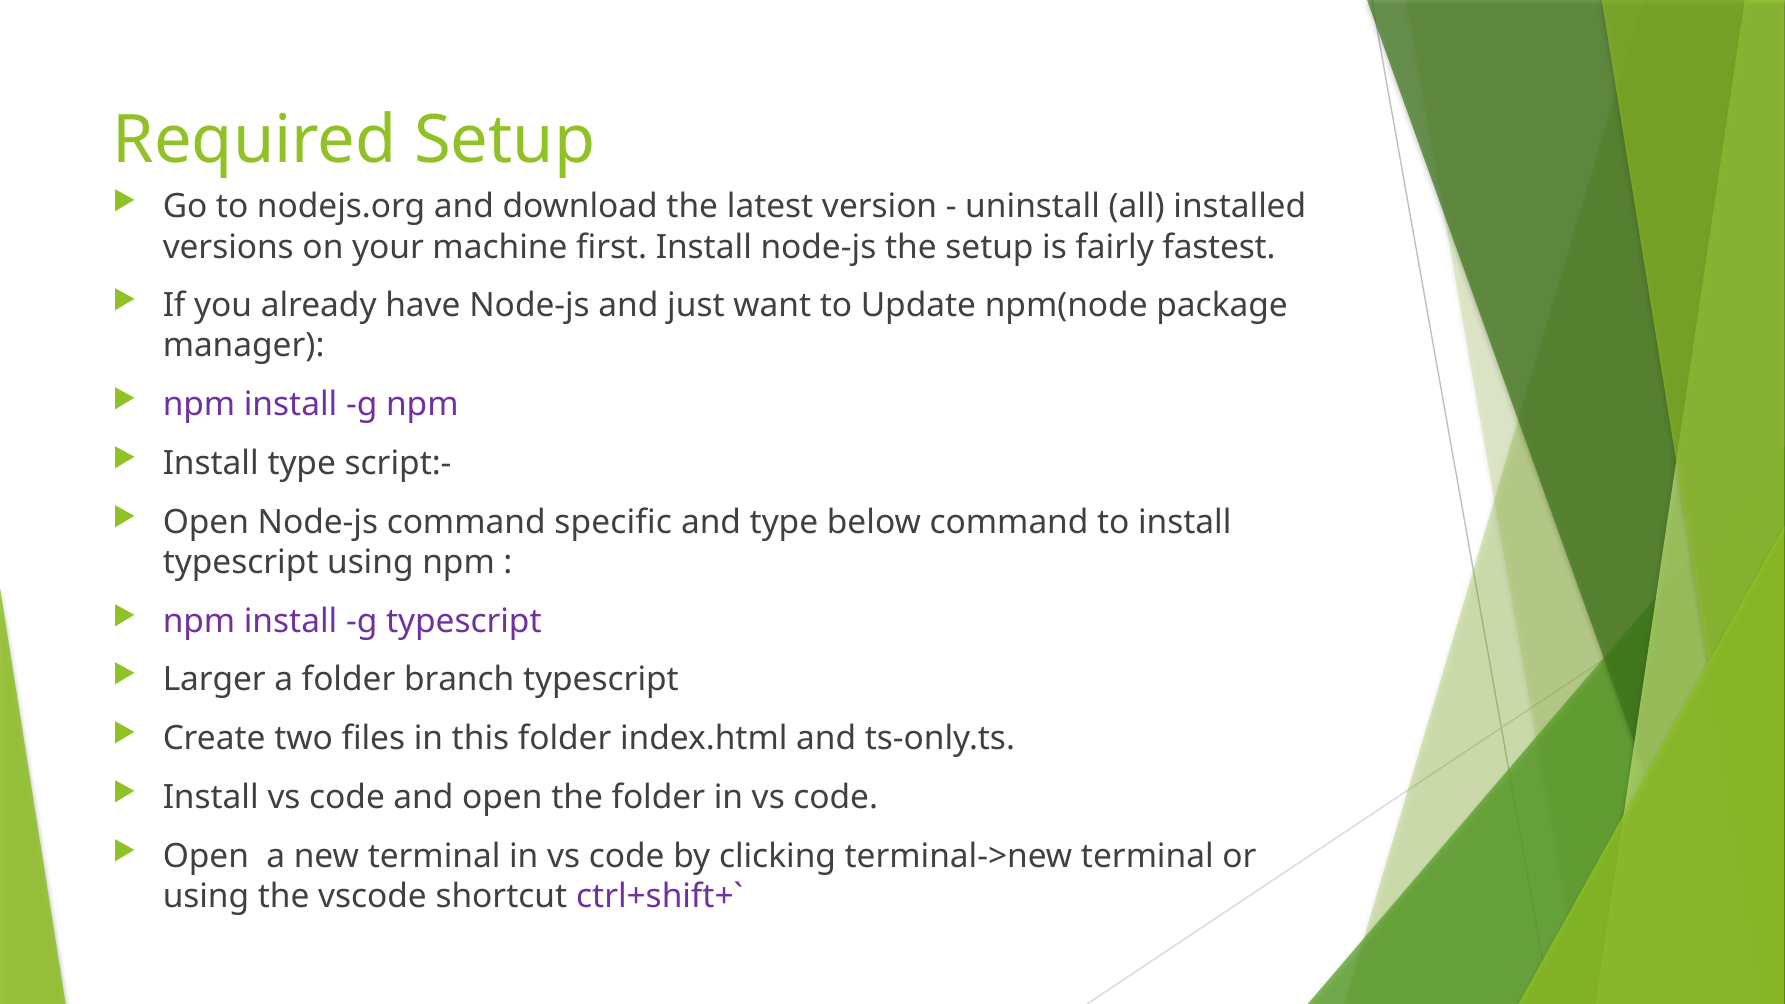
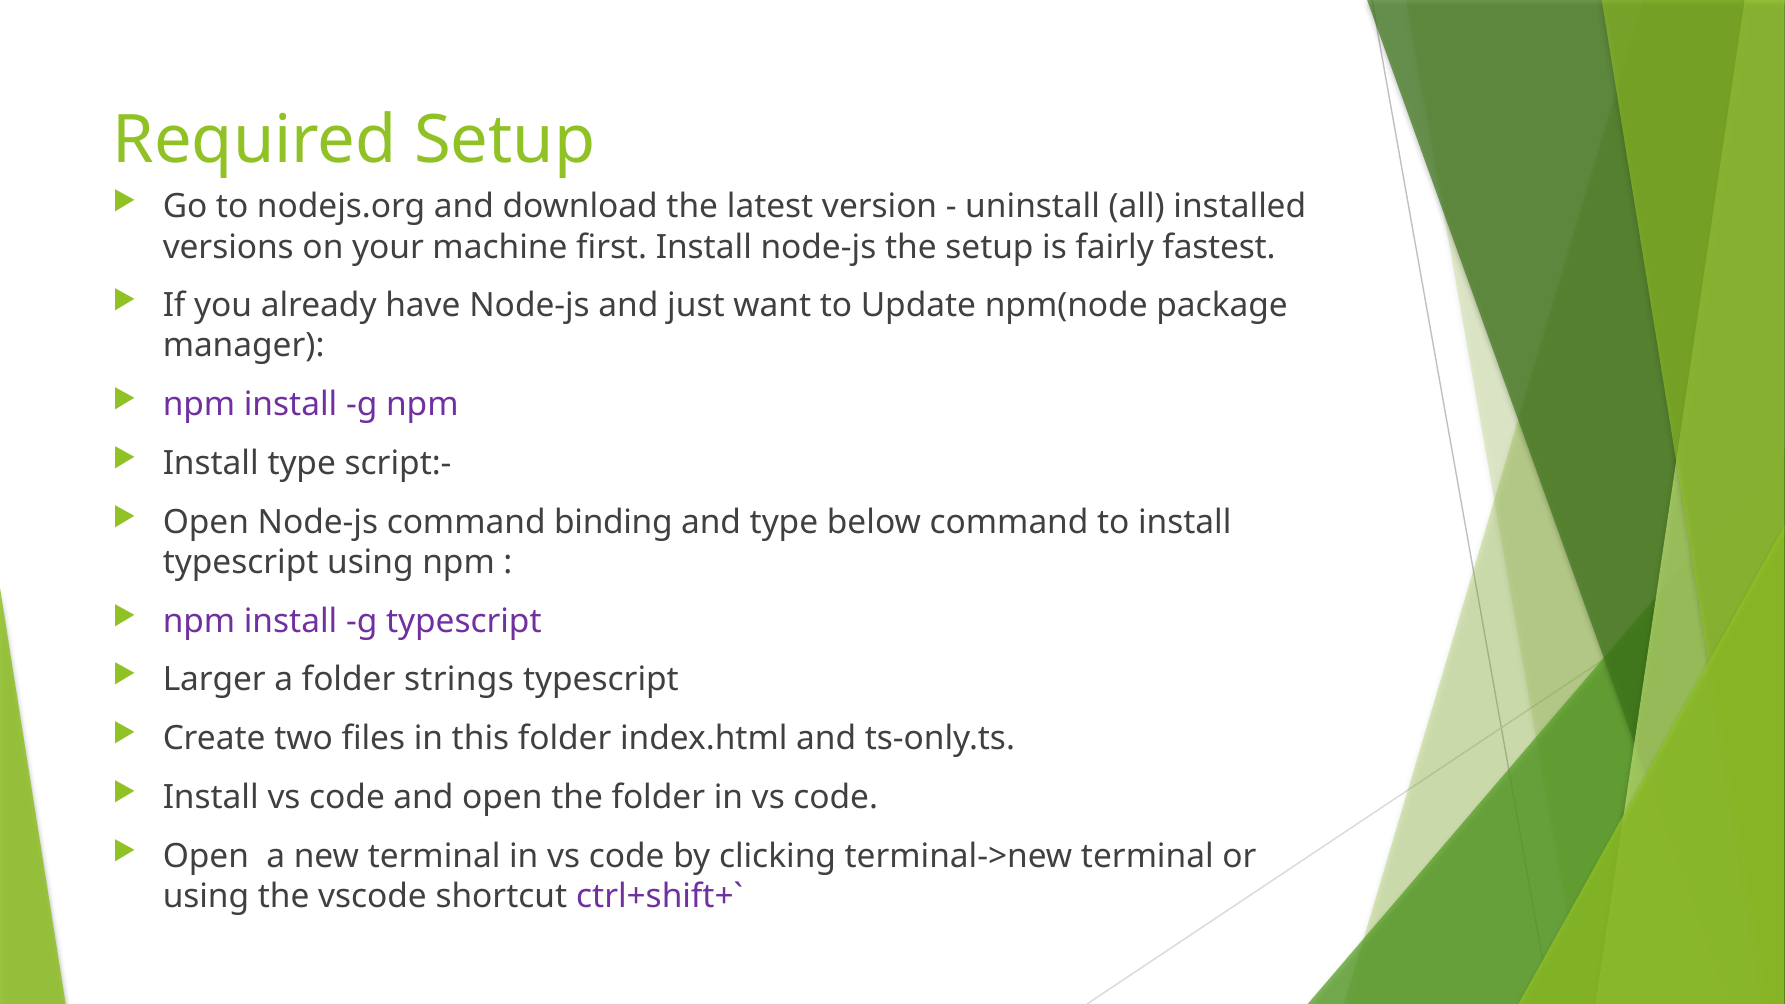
specific: specific -> binding
branch: branch -> strings
